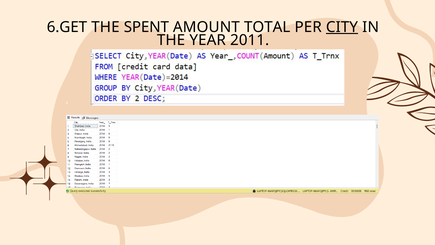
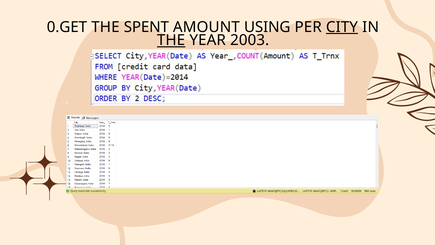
6.GET: 6.GET -> 0.GET
TOTAL: TOTAL -> USING
THE at (171, 40) underline: none -> present
2011: 2011 -> 2003
